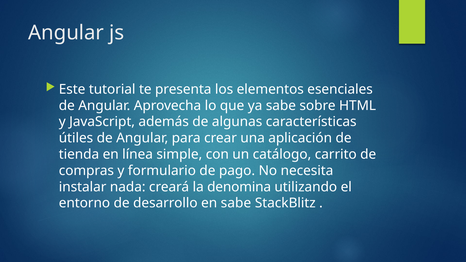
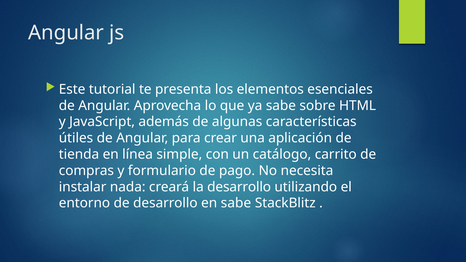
la denomina: denomina -> desarrollo
